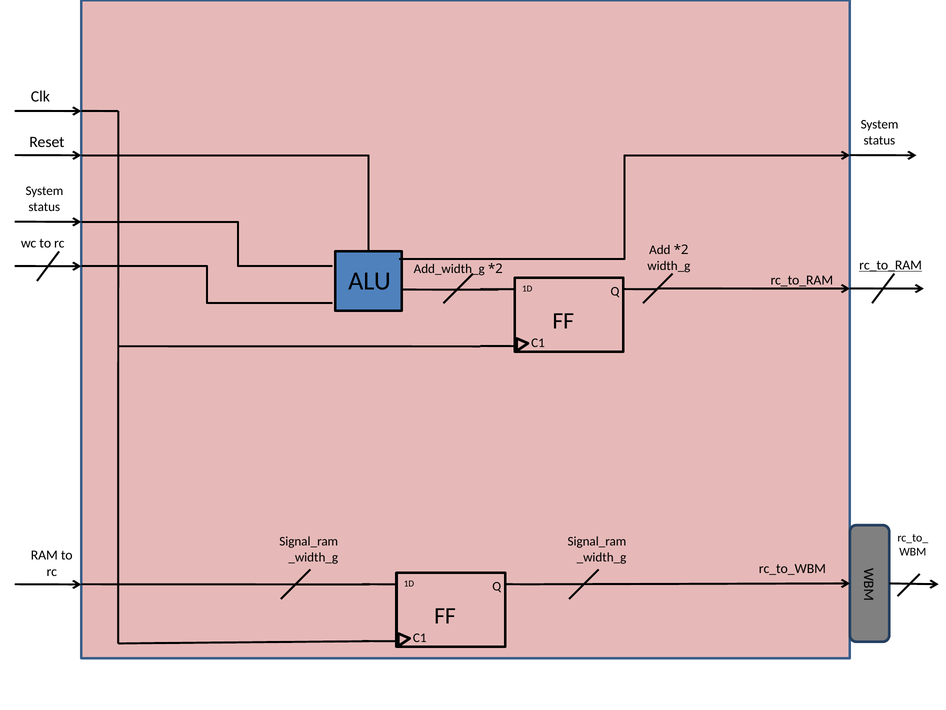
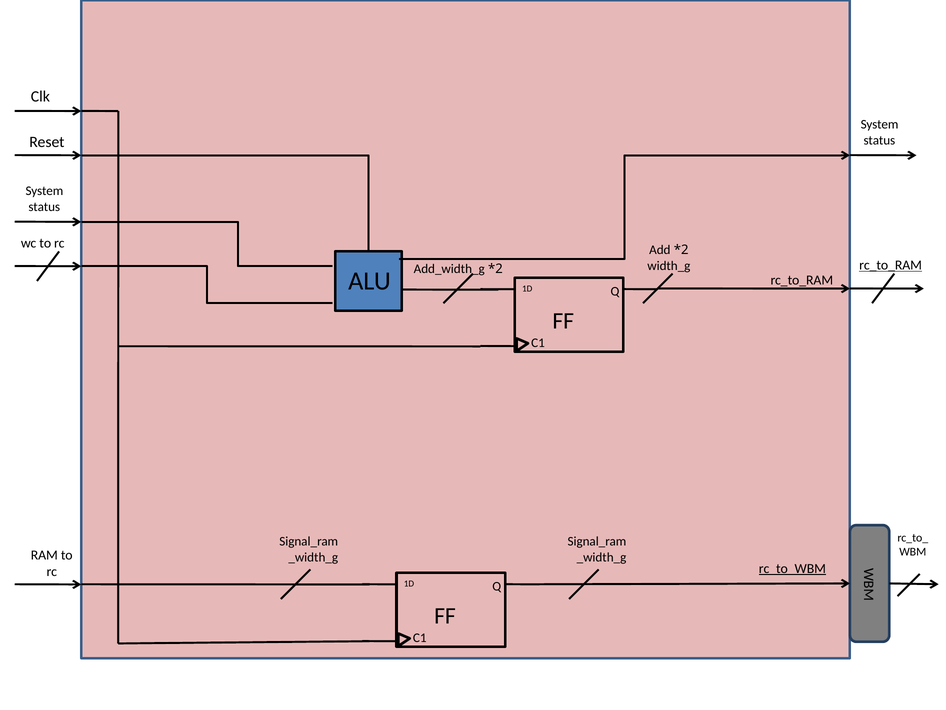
rc_to_WBM underline: none -> present
